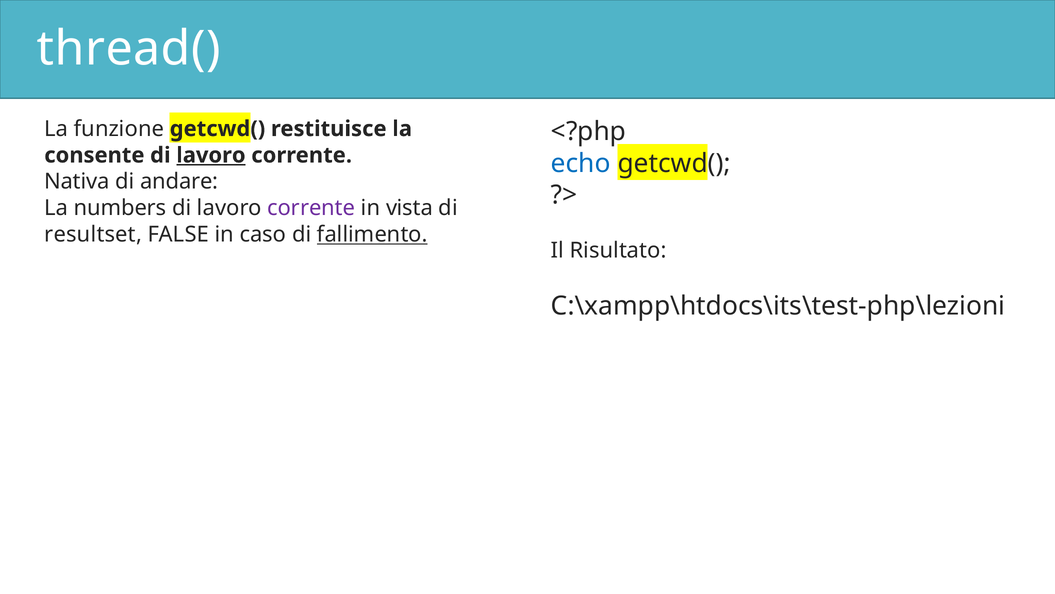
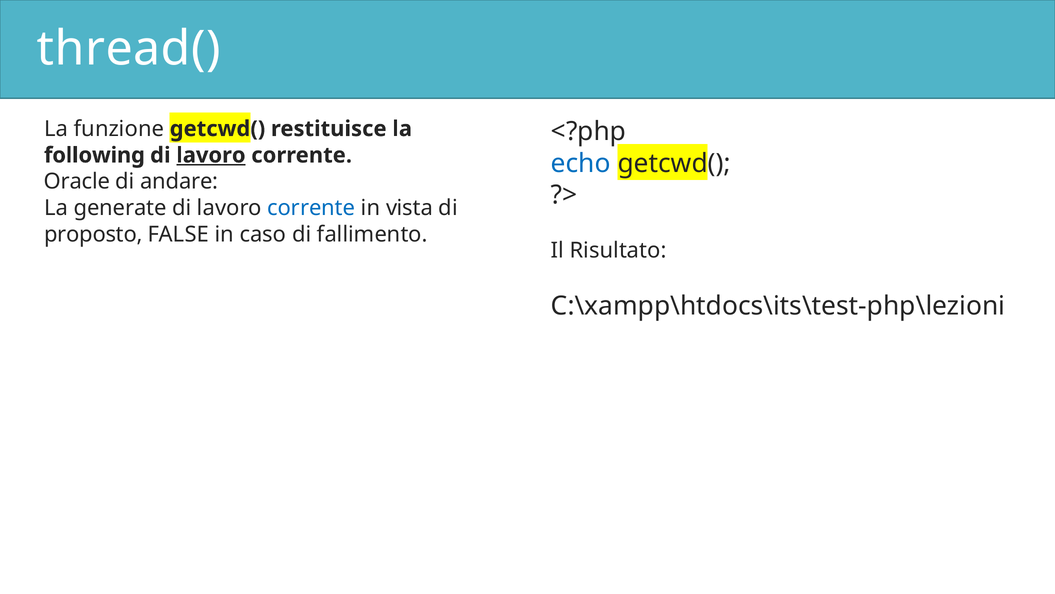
consente: consente -> following
Nativa: Nativa -> Oracle
numbers: numbers -> generate
corrente at (311, 208) colour: purple -> blue
resultset: resultset -> proposto
fallimento underline: present -> none
